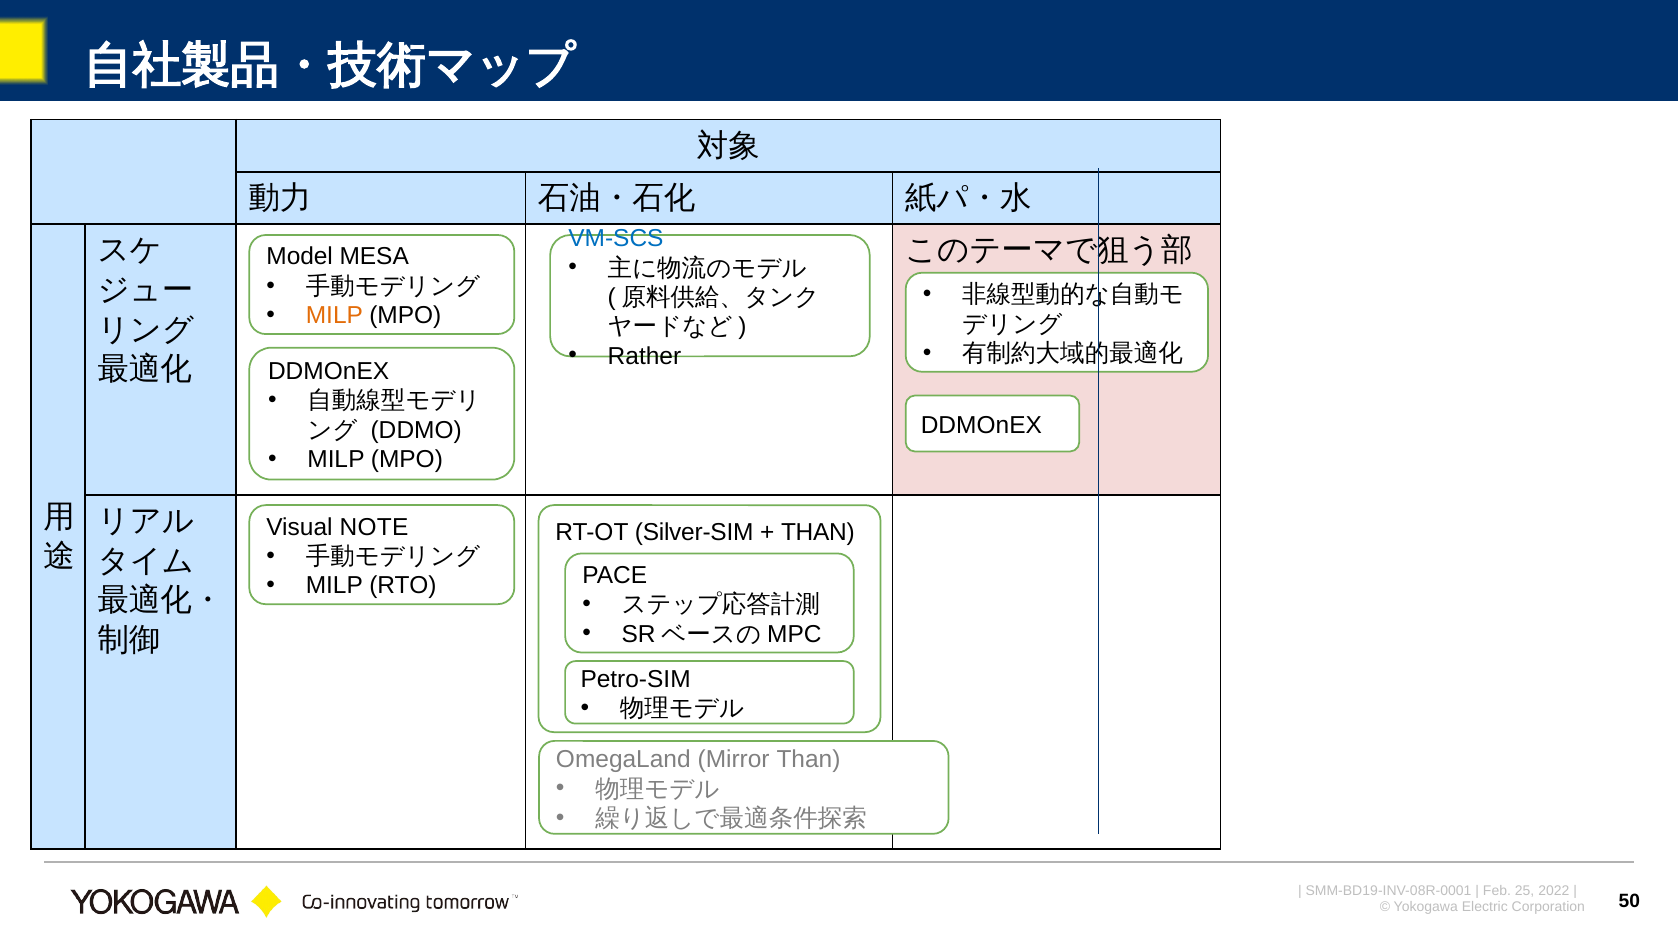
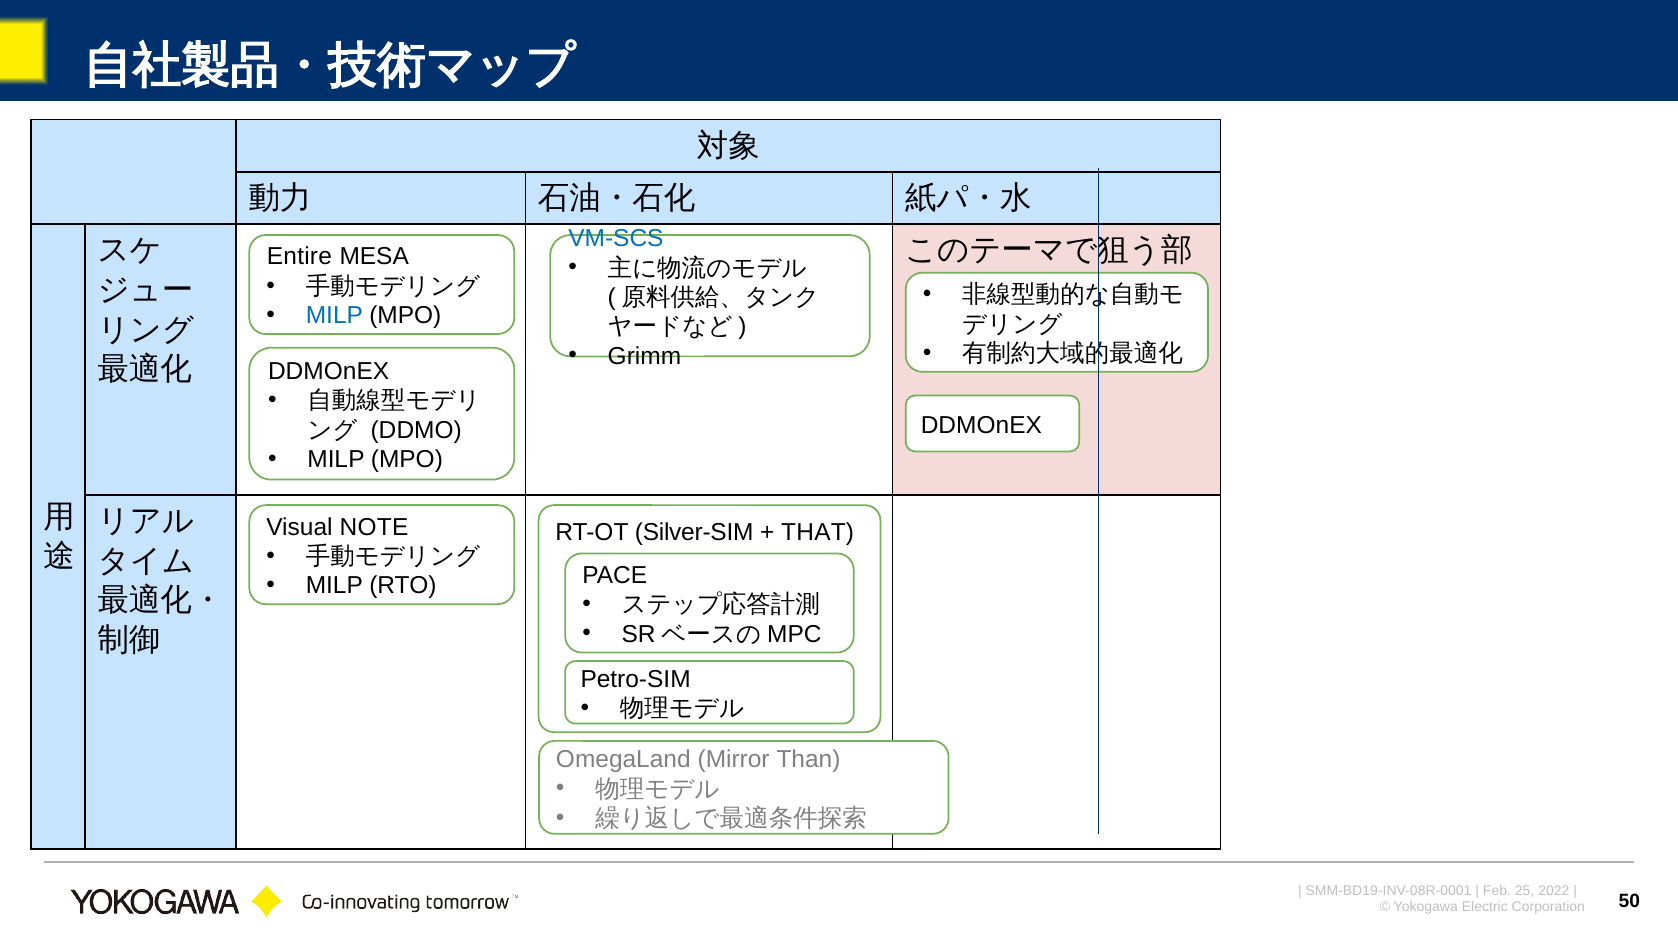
Model: Model -> Entire
MILP at (334, 316) colour: orange -> blue
Rather: Rather -> Grimm
THAN at (818, 532): THAN -> THAT
